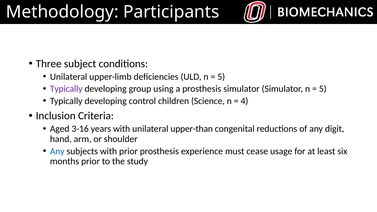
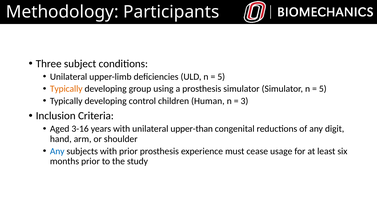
Typically at (66, 89) colour: purple -> orange
Science: Science -> Human
4: 4 -> 3
